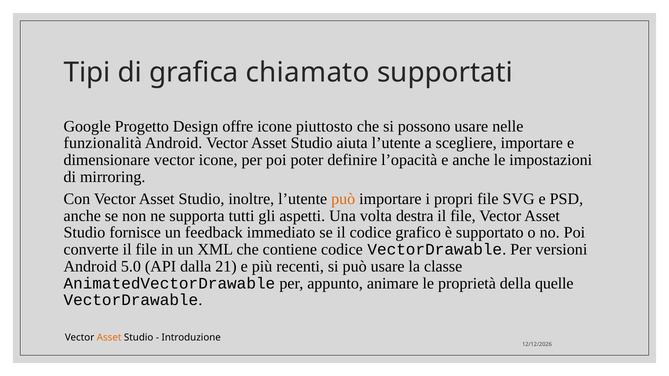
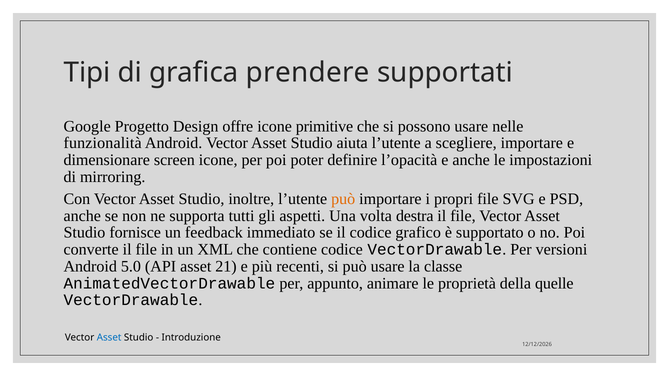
chiamato: chiamato -> prendere
piuttosto: piuttosto -> primitive
dimensionare vector: vector -> screen
API dalla: dalla -> asset
Asset at (109, 338) colour: orange -> blue
